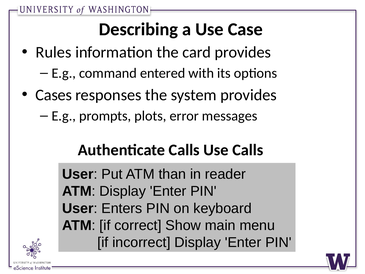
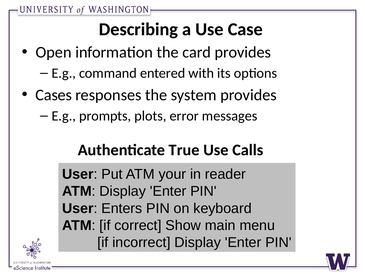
Rules: Rules -> Open
Authenticate Calls: Calls -> True
than: than -> your
